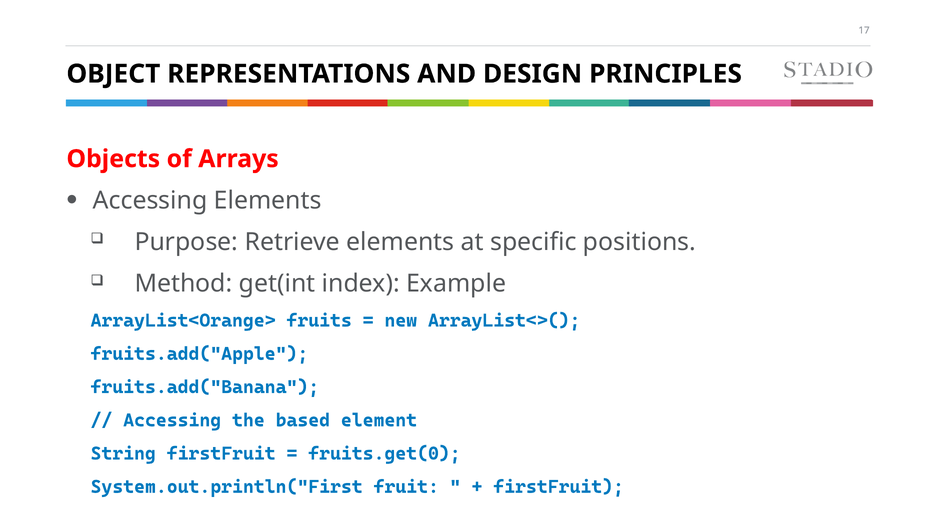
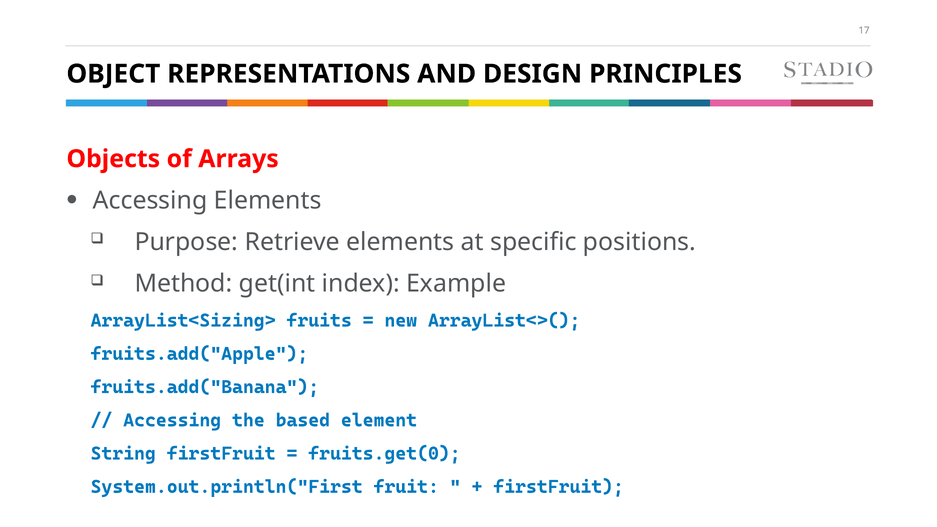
ArrayList<Orange>: ArrayList<Orange> -> ArrayList<Sizing>
